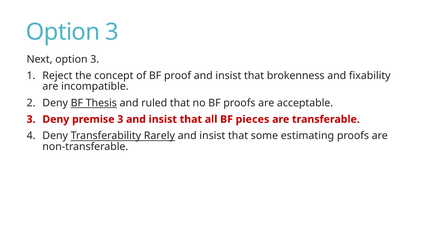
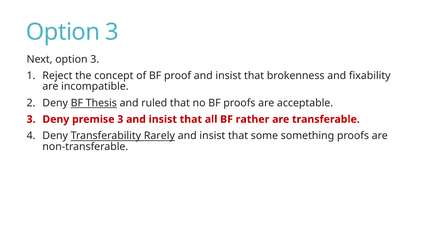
pieces: pieces -> rather
estimating: estimating -> something
